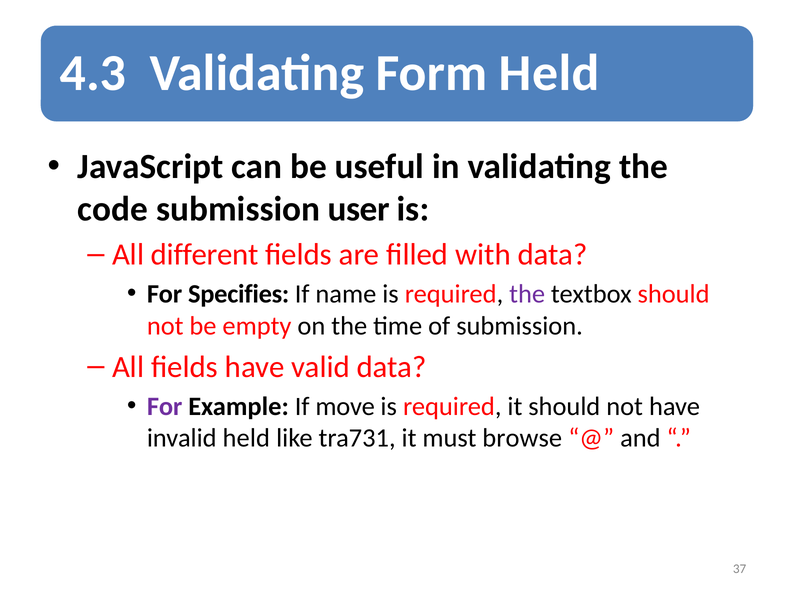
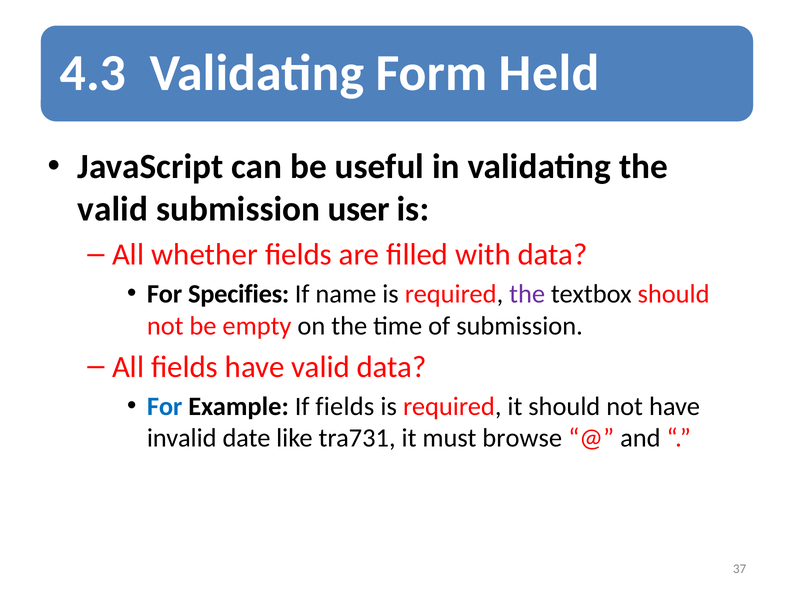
code at (113, 209): code -> valid
different: different -> whether
For at (165, 406) colour: purple -> blue
If move: move -> fields
invalid held: held -> date
